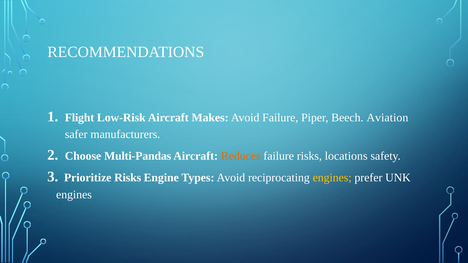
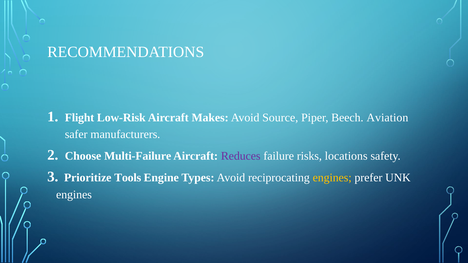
Avoid Failure: Failure -> Source
Multi-Pandas: Multi-Pandas -> Multi-Failure
Reduces colour: orange -> purple
Prioritize Risks: Risks -> Tools
